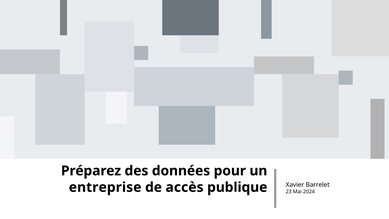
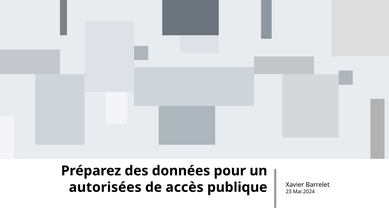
entreprise: entreprise -> autorisées
